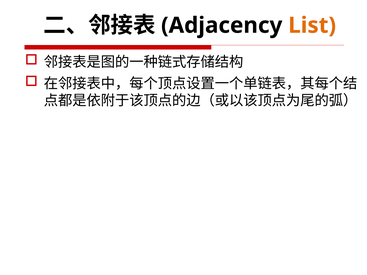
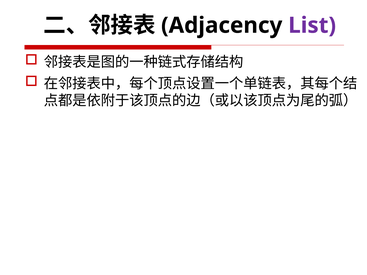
List colour: orange -> purple
